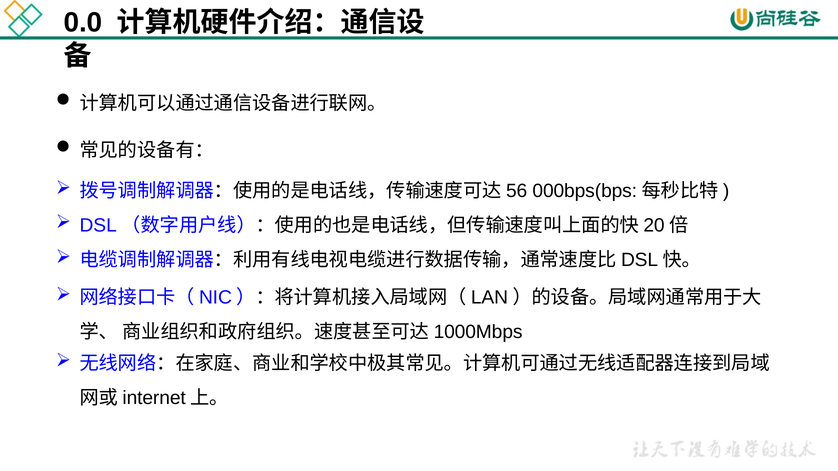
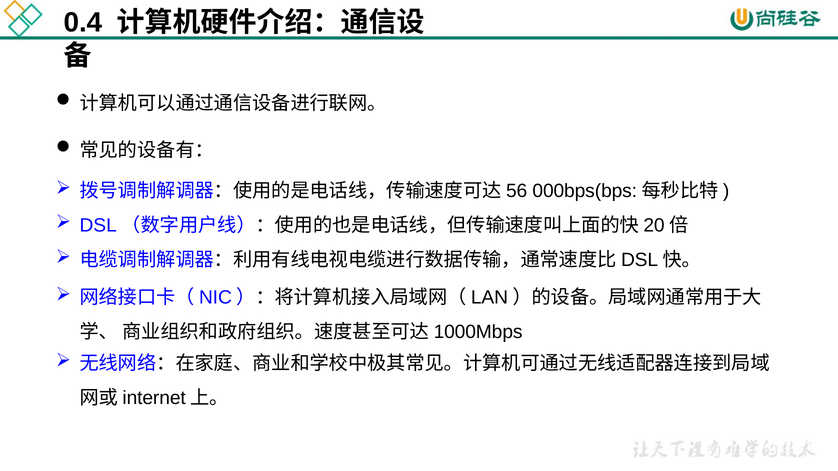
0.0: 0.0 -> 0.4
